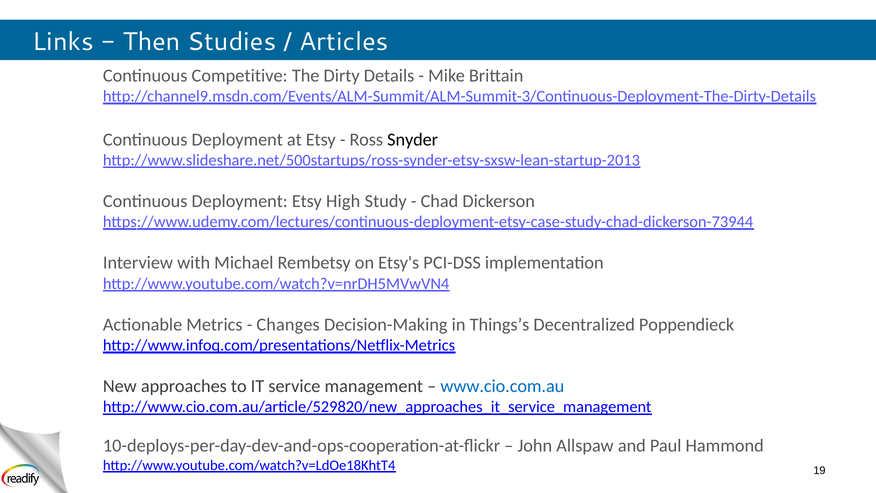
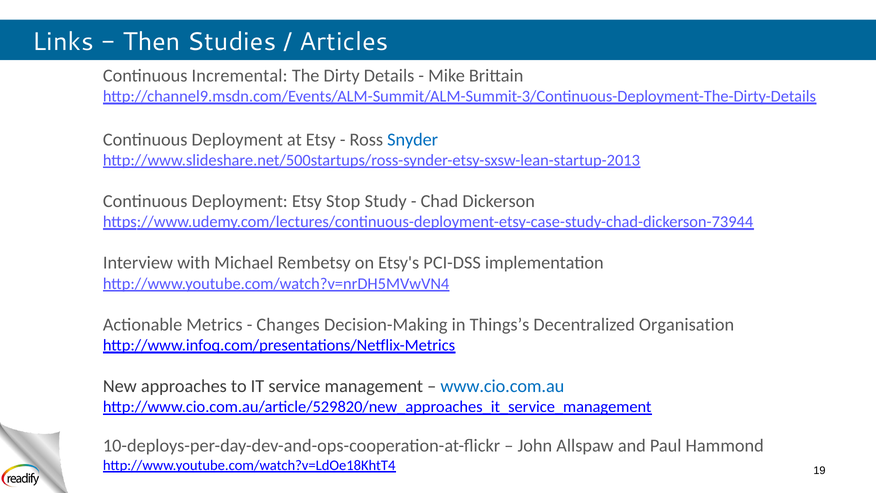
Competitive: Competitive -> Incremental
Snyder colour: black -> blue
High: High -> Stop
Poppendieck: Poppendieck -> Organisation
